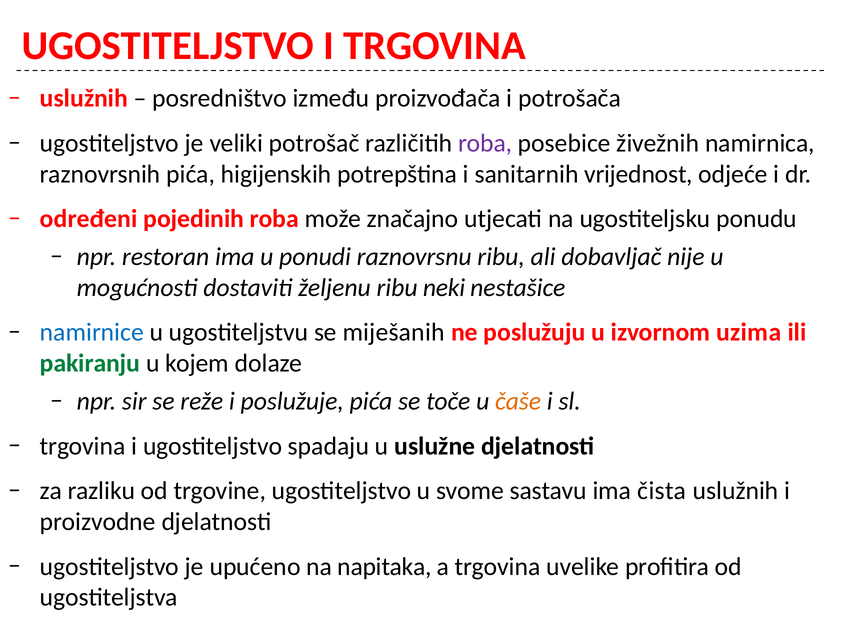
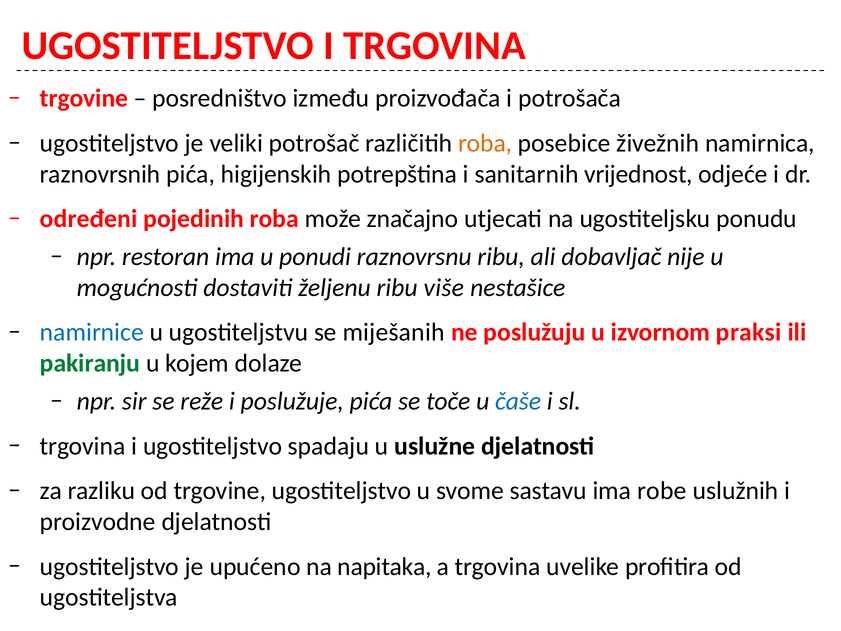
uslužnih at (84, 98): uslužnih -> trgovine
roba at (485, 143) colour: purple -> orange
neki: neki -> više
uzima: uzima -> praksi
čaše colour: orange -> blue
čista: čista -> robe
